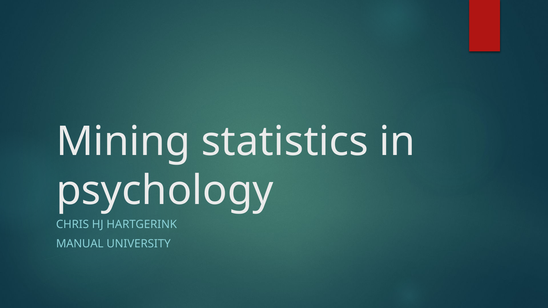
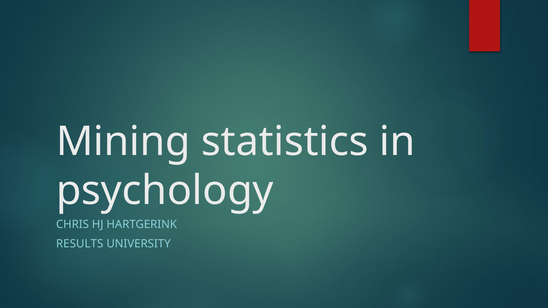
MANUAL: MANUAL -> RESULTS
